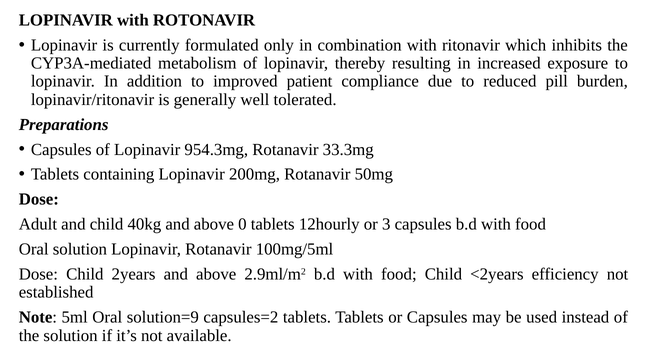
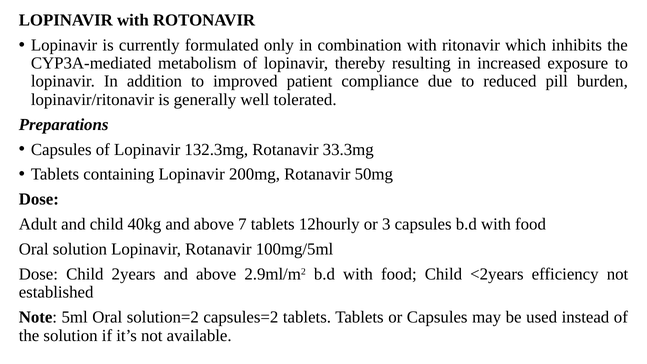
954.3mg: 954.3mg -> 132.3mg
0: 0 -> 7
solution=9: solution=9 -> solution=2
